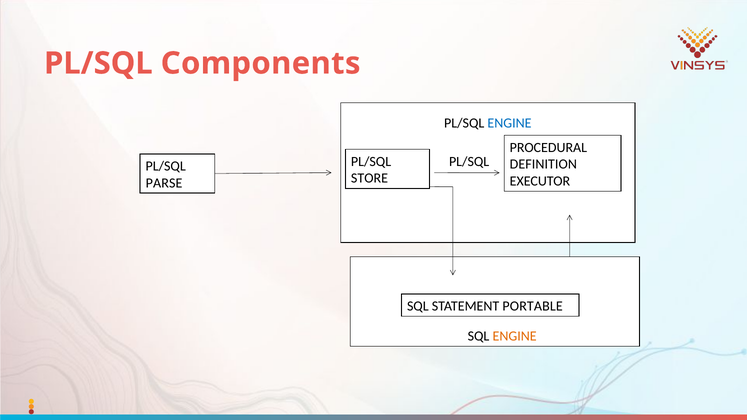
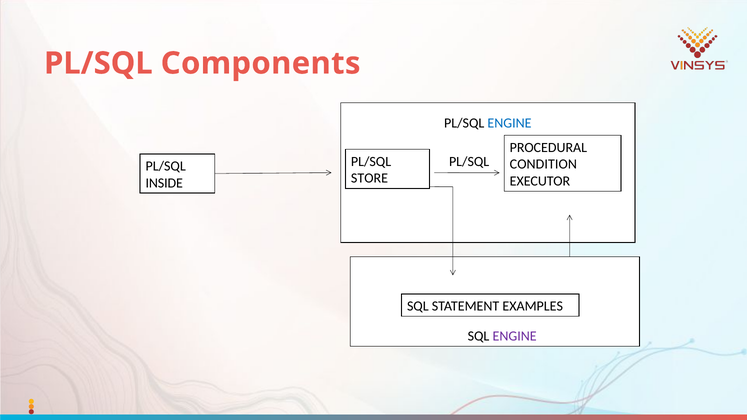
DEFINITION: DEFINITION -> CONDITION
PARSE: PARSE -> INSIDE
PORTABLE: PORTABLE -> EXAMPLES
ENGINE at (515, 336) colour: orange -> purple
